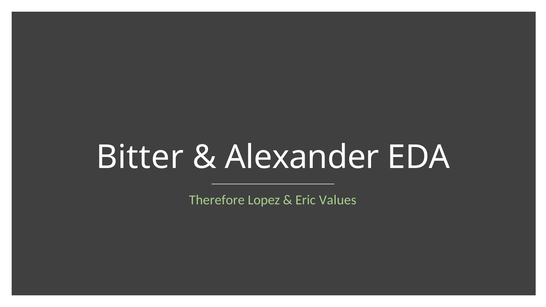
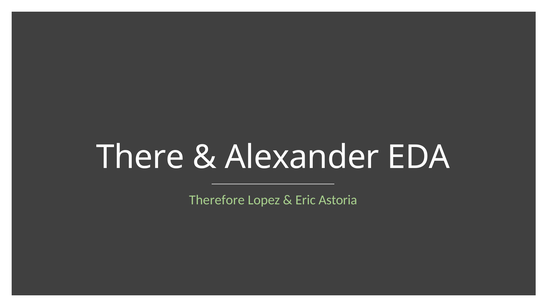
Bitter: Bitter -> There
Values: Values -> Astoria
